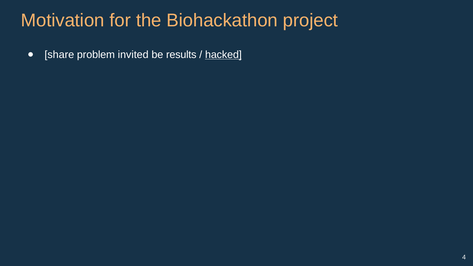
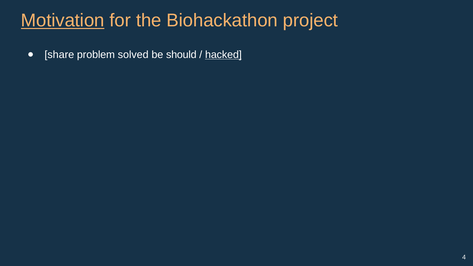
Motivation underline: none -> present
invited: invited -> solved
results: results -> should
